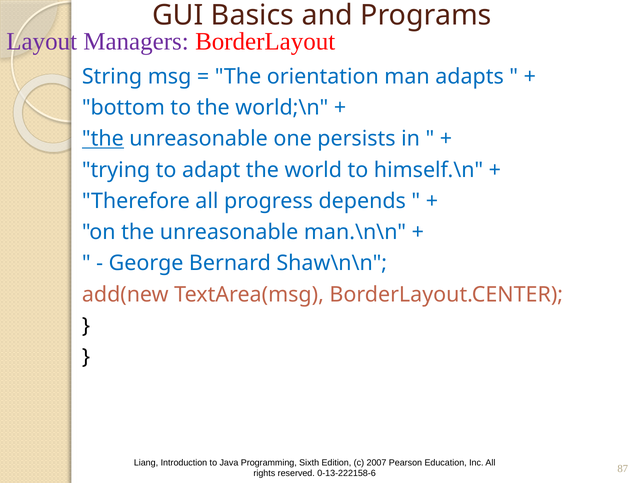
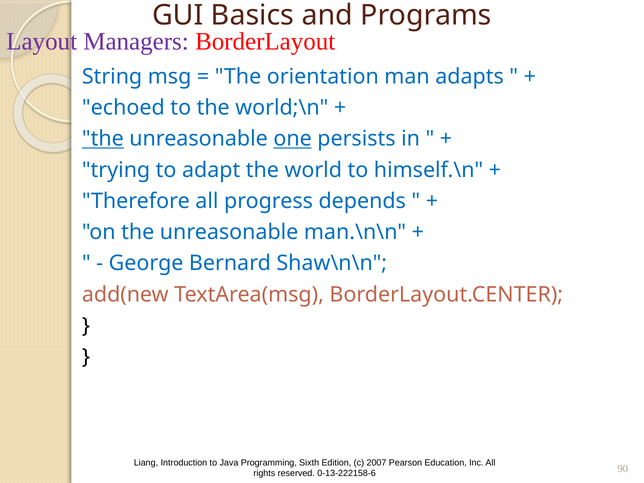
bottom: bottom -> echoed
one underline: none -> present
87: 87 -> 90
